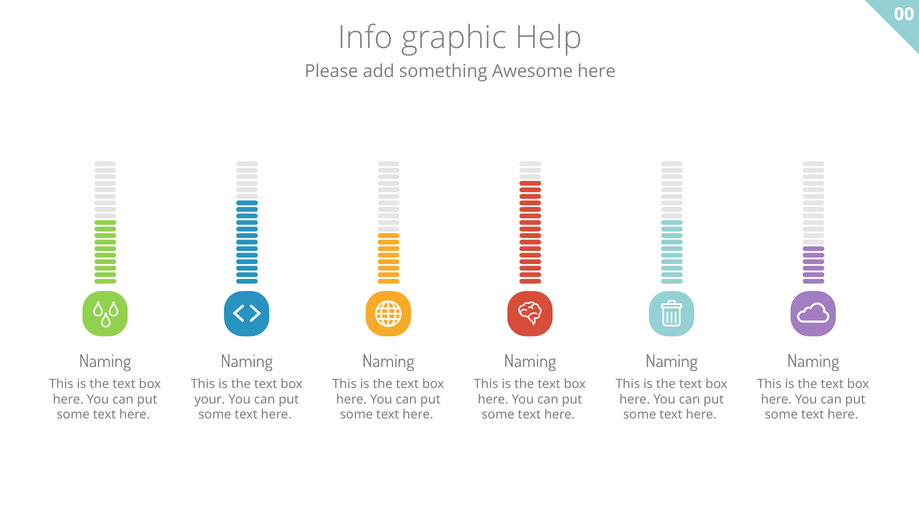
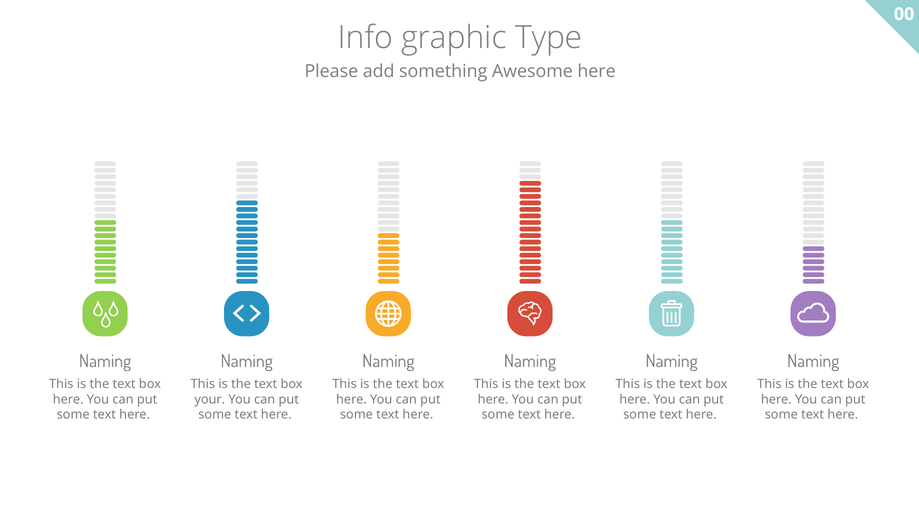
Help: Help -> Type
